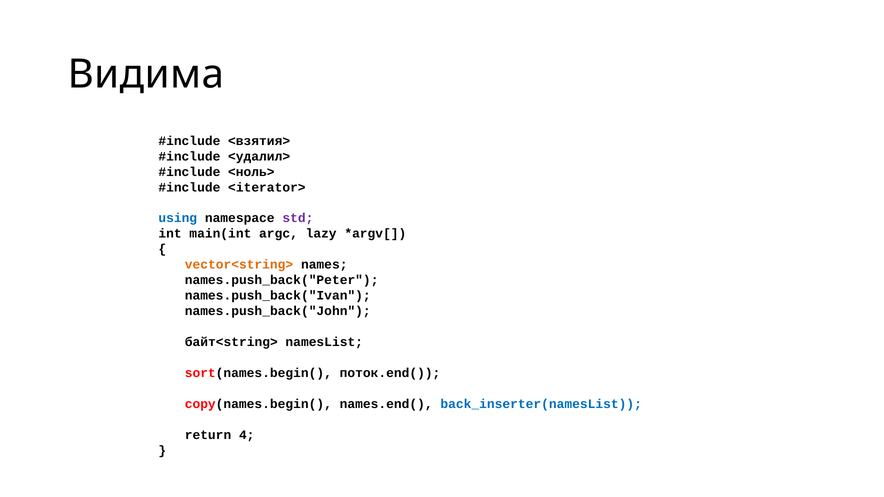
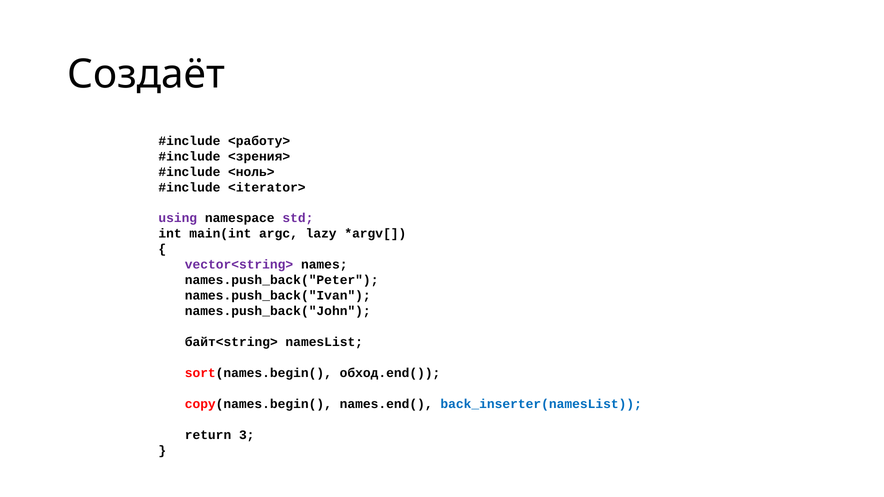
Видима: Видима -> Создаёт
<взятия>: <взятия> -> <работу>
<удалил>: <удалил> -> <зрения>
using colour: blue -> purple
vector<string> colour: orange -> purple
поток.end(: поток.end( -> обход.end(
4: 4 -> 3
